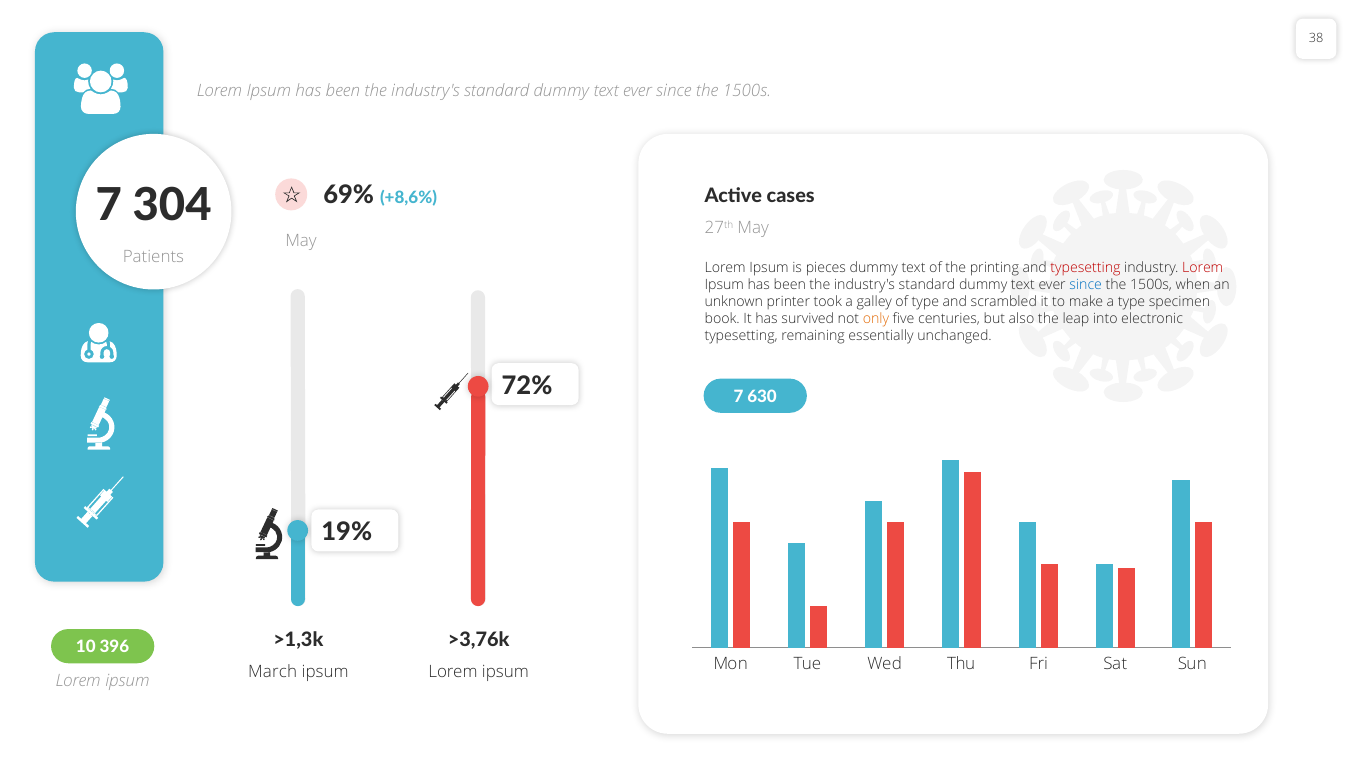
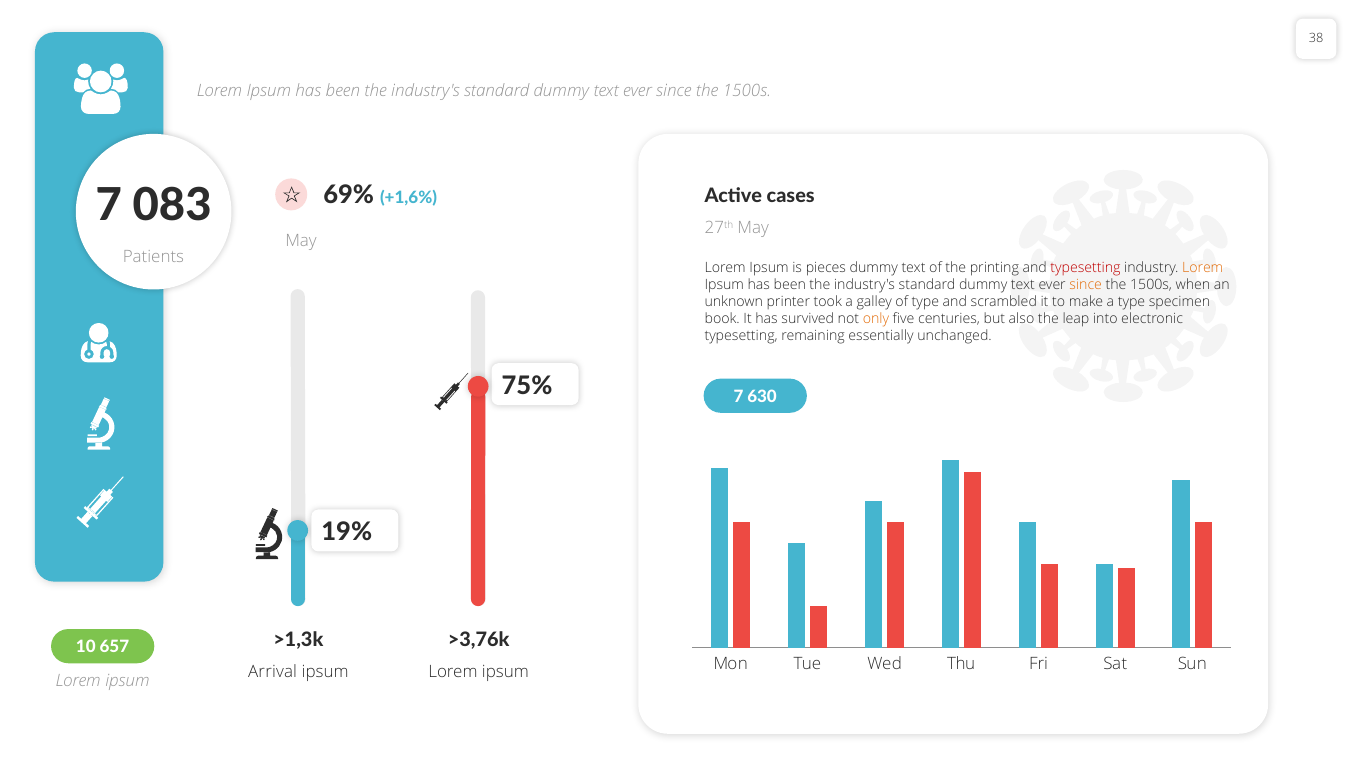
+8,6%: +8,6% -> +1,6%
304: 304 -> 083
Lorem at (1203, 268) colour: red -> orange
since at (1086, 285) colour: blue -> orange
72%: 72% -> 75%
396: 396 -> 657
March: March -> Arrival
